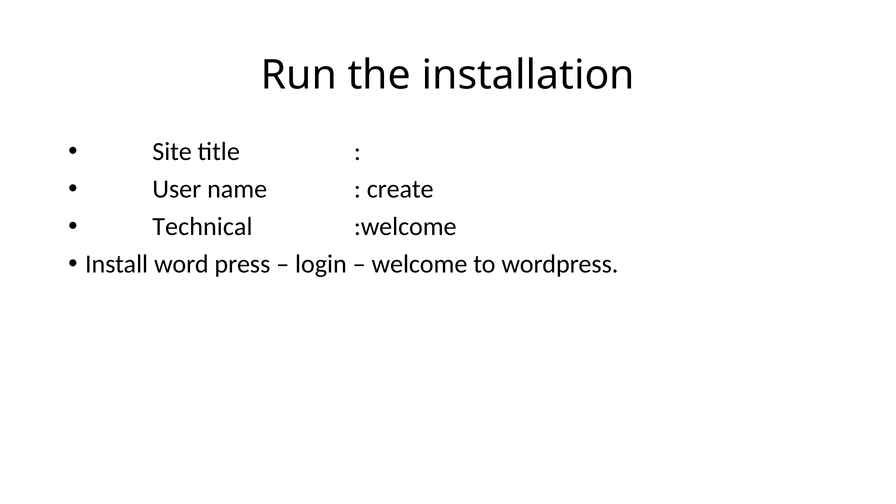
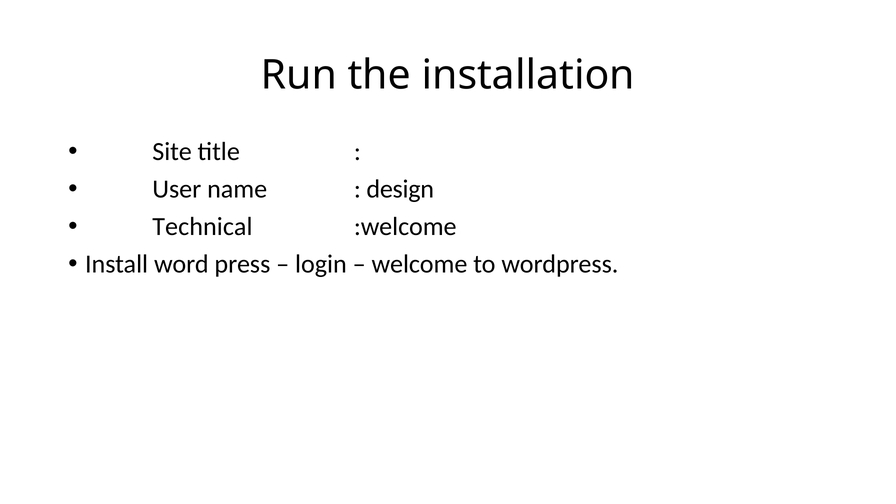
create: create -> design
